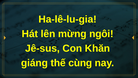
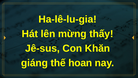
ngôi: ngôi -> thấy
cùng: cùng -> hoan
